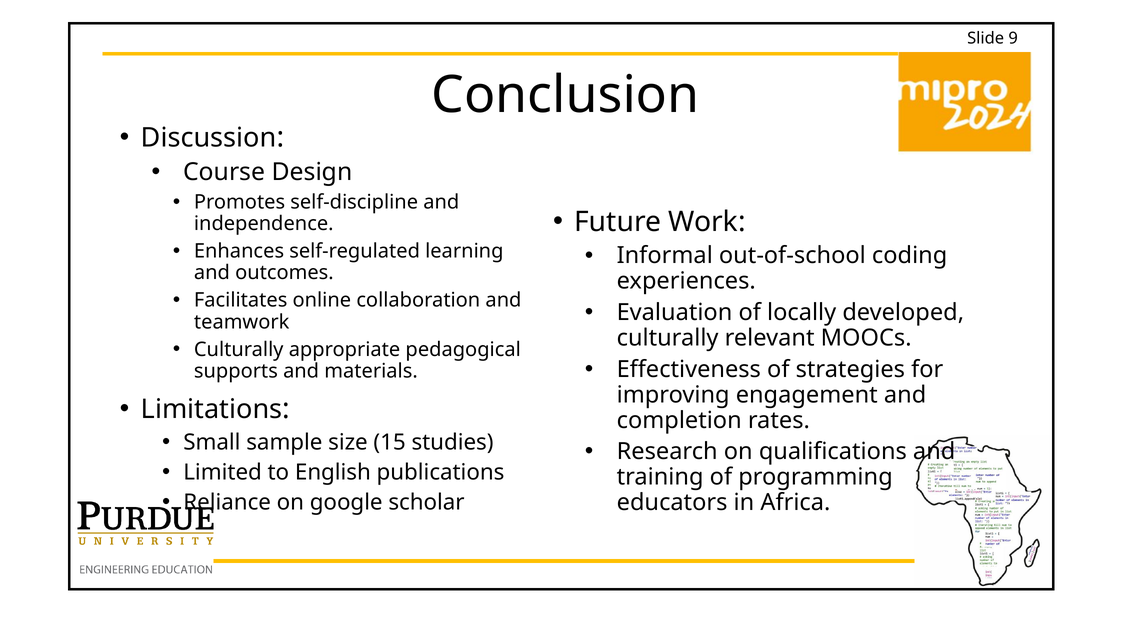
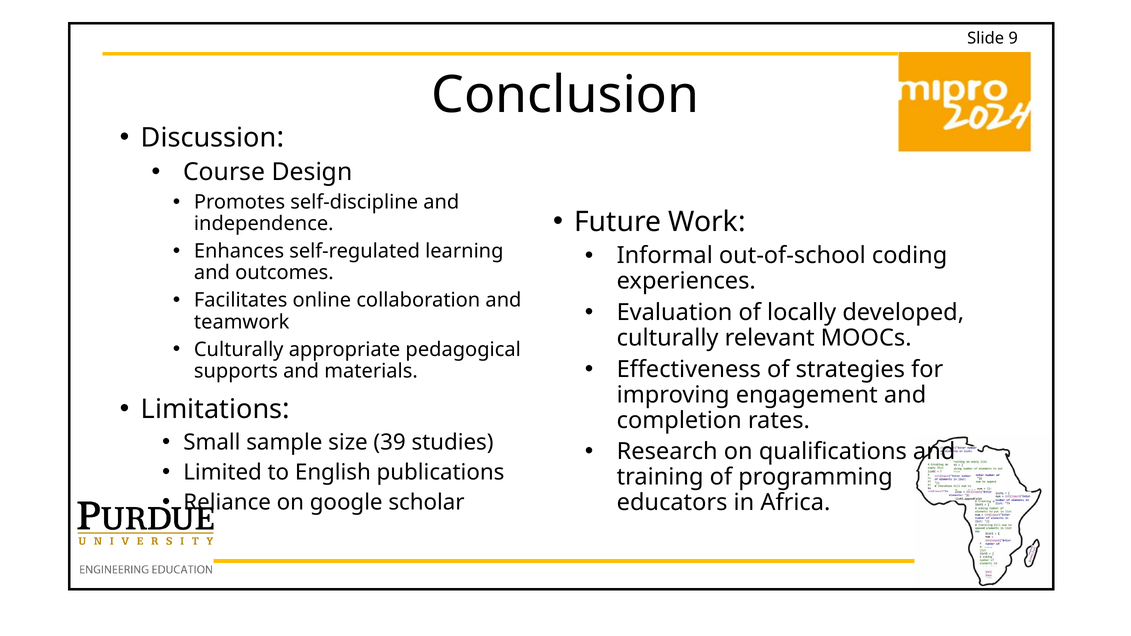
15: 15 -> 39
